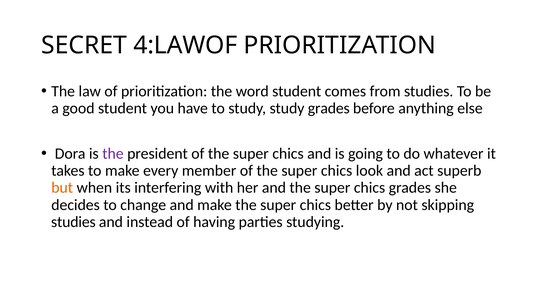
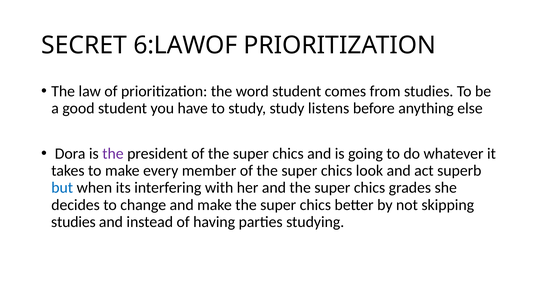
4:LAWOF: 4:LAWOF -> 6:LAWOF
study grades: grades -> listens
but colour: orange -> blue
